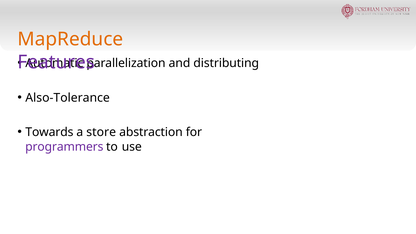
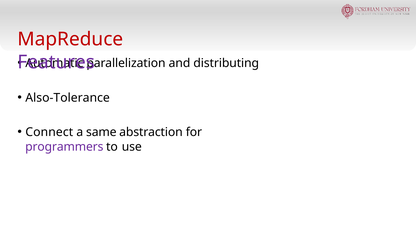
MapReduce colour: orange -> red
Towards: Towards -> Connect
store: store -> same
